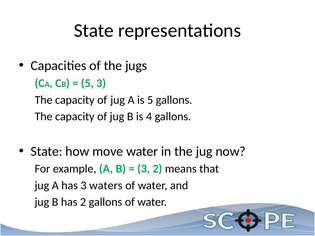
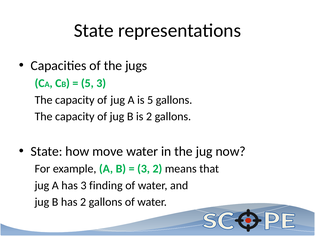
is 4: 4 -> 2
waters: waters -> finding
